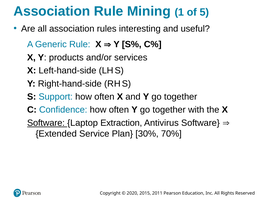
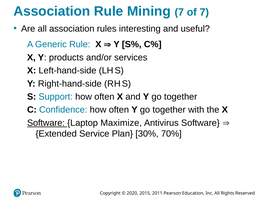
Mining 1: 1 -> 7
of 5: 5 -> 7
Extraction: Extraction -> Maximize
